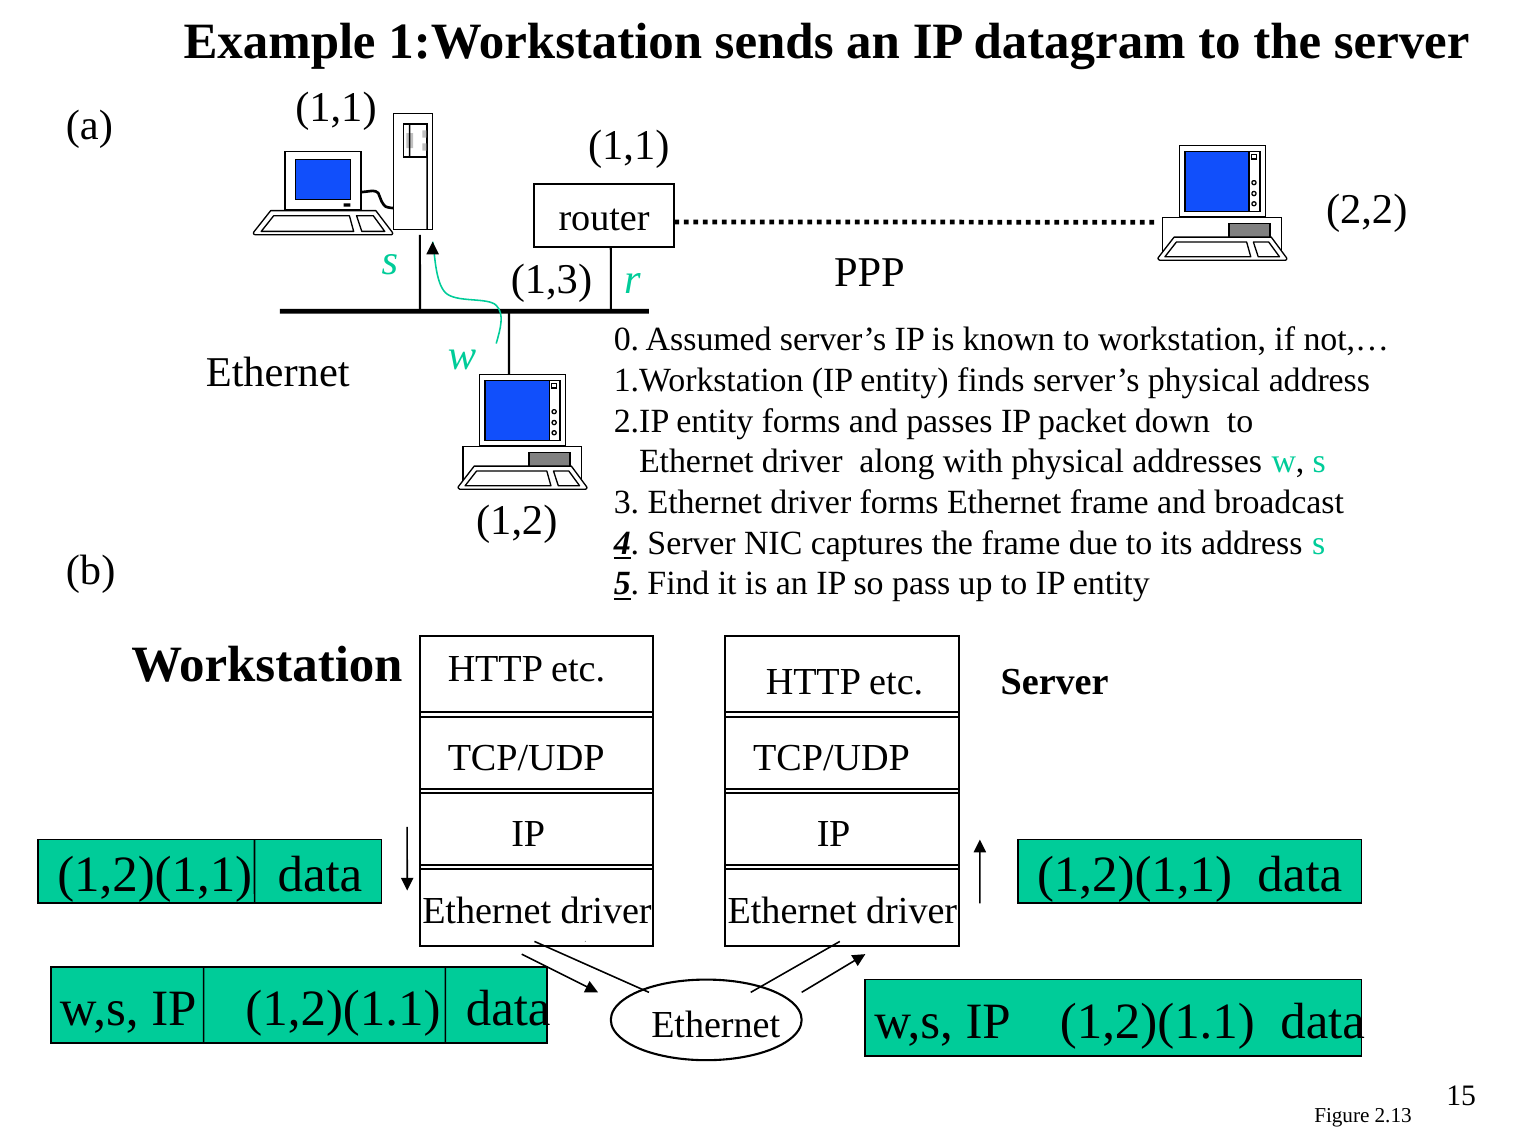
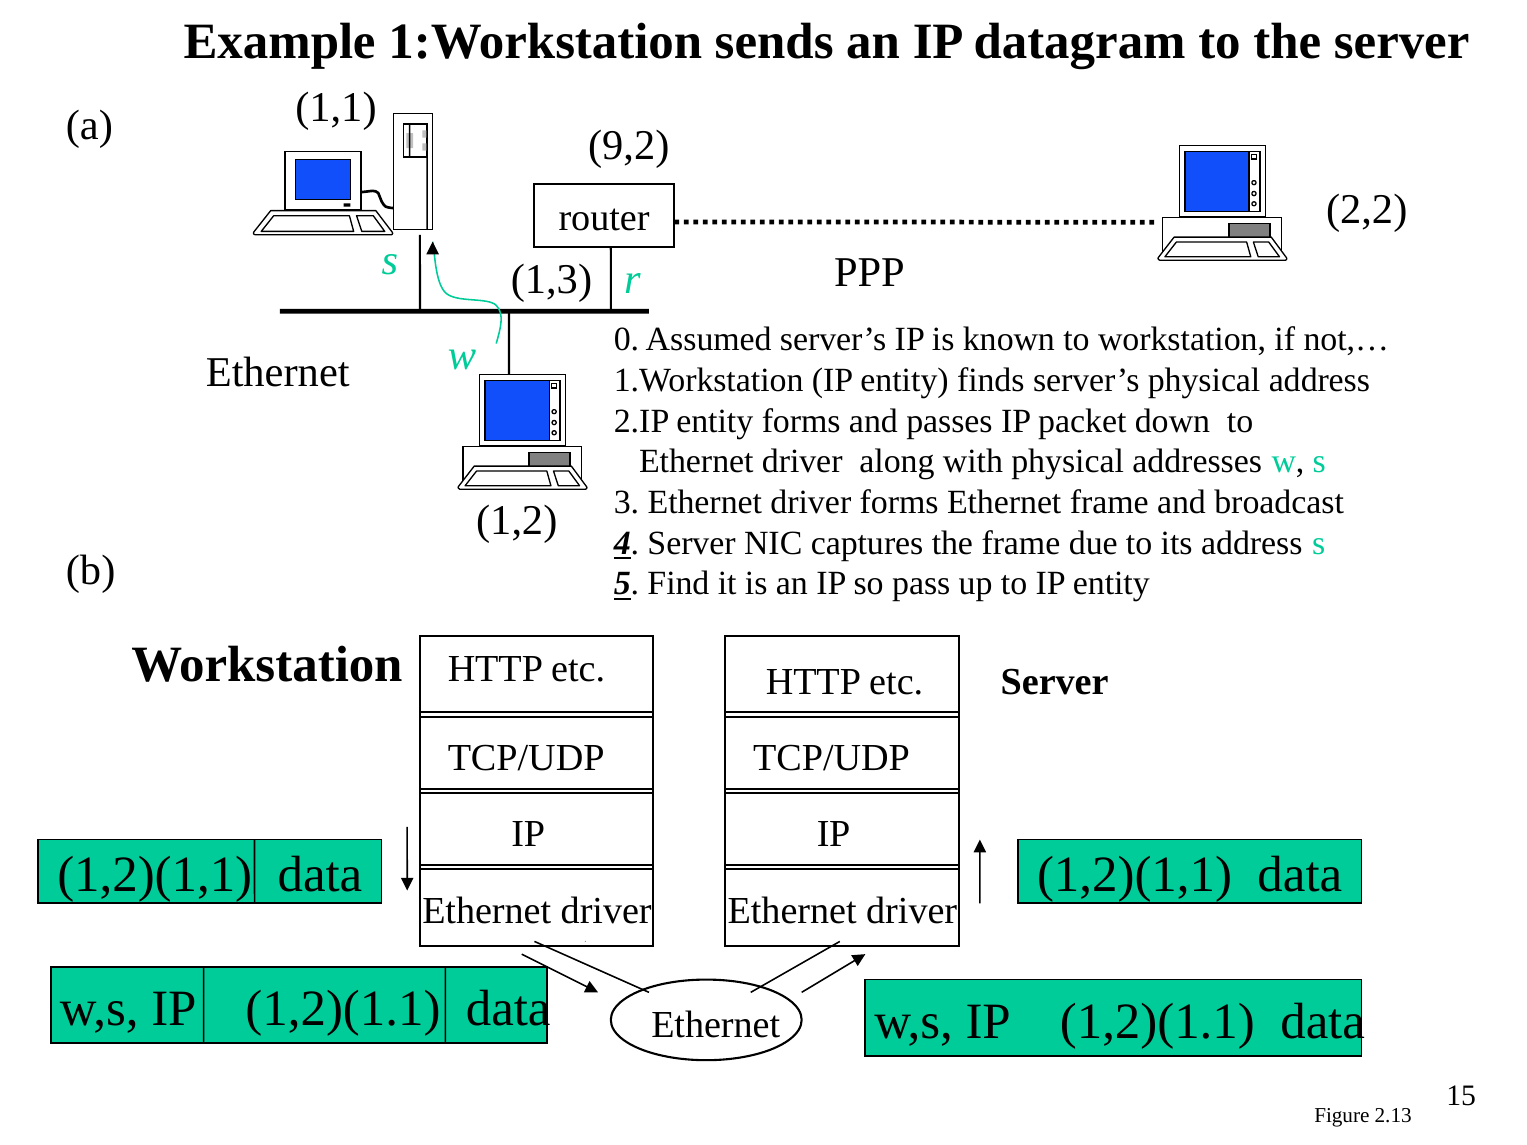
1,1 at (629, 146): 1,1 -> 9,2
